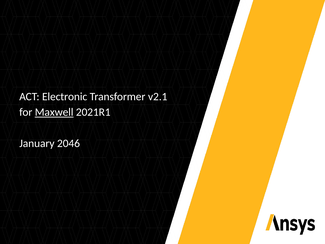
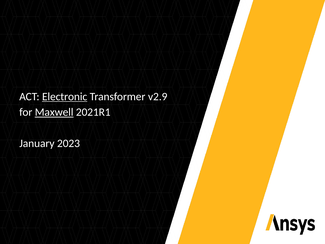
Electronic underline: none -> present
v2.1: v2.1 -> v2.9
2046: 2046 -> 2023
